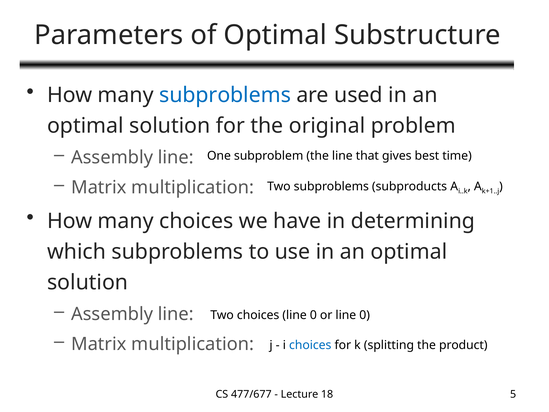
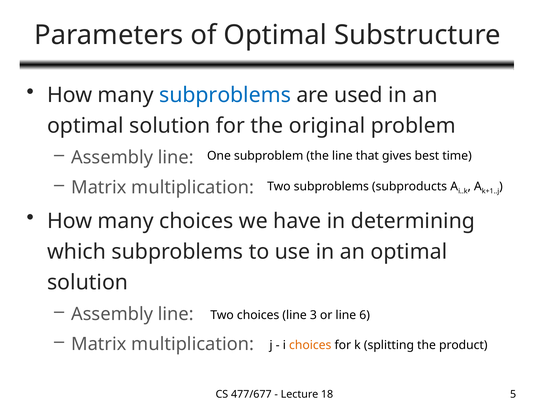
choices line 0: 0 -> 3
or line 0: 0 -> 6
choices at (310, 345) colour: blue -> orange
